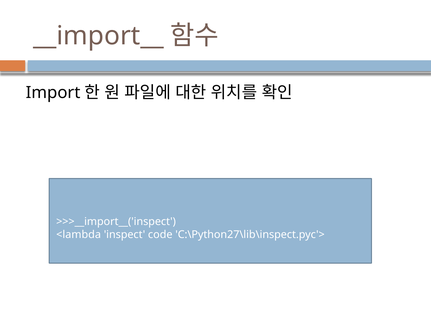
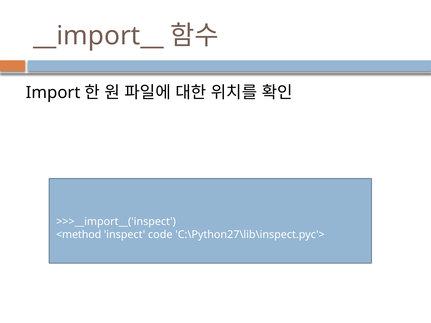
<lambda: <lambda -> <method
